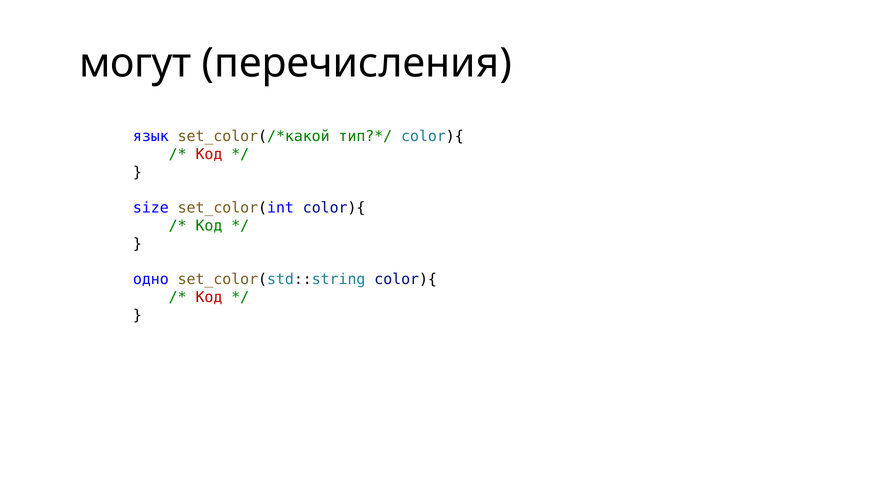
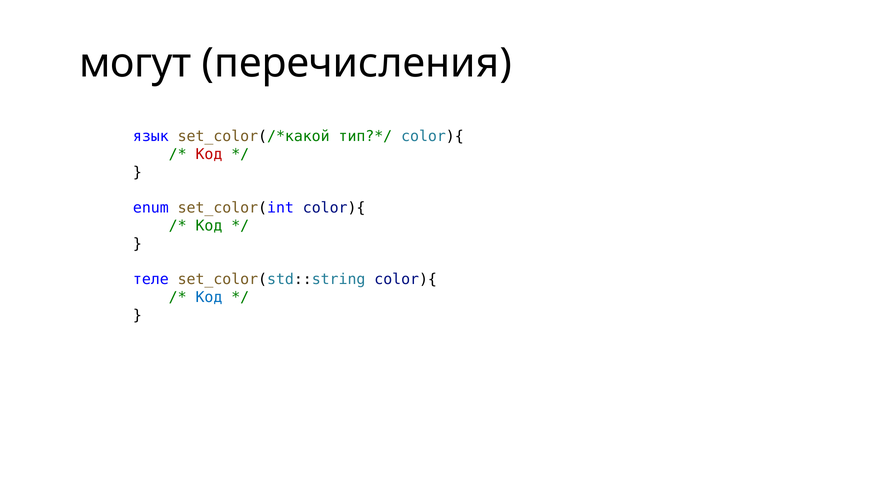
size: size -> enum
одно: одно -> теле
Код at (209, 297) colour: red -> blue
